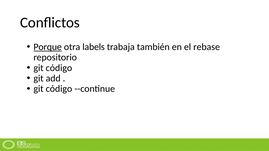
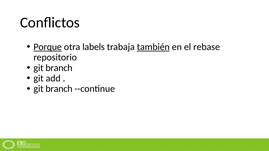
también underline: none -> present
código at (59, 68): código -> branch
código at (59, 89): código -> branch
